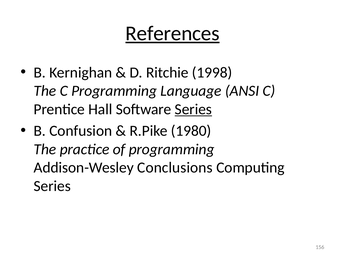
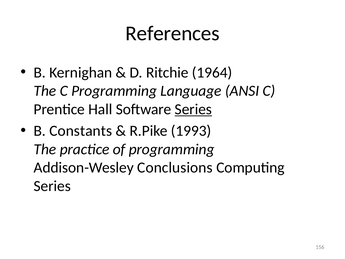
References underline: present -> none
1998: 1998 -> 1964
Confusion: Confusion -> Constants
1980: 1980 -> 1993
